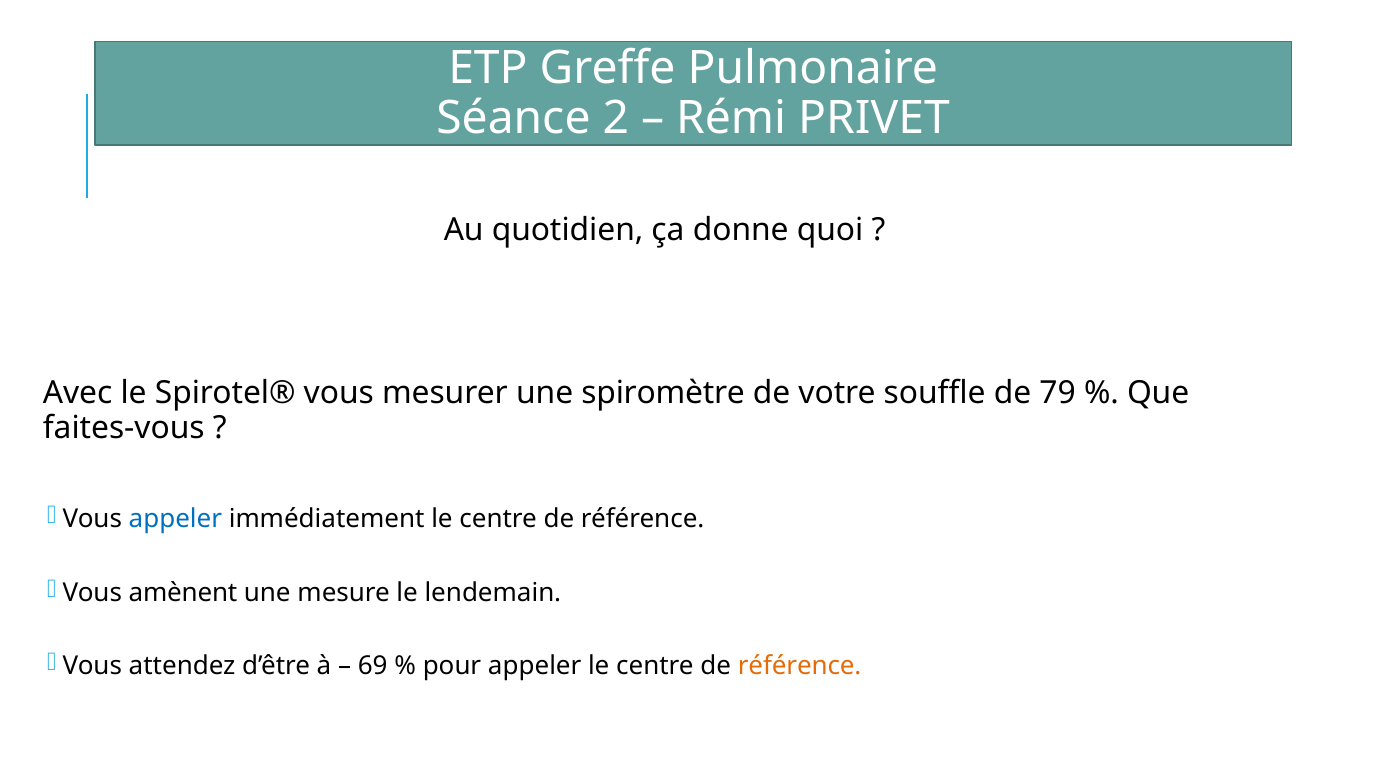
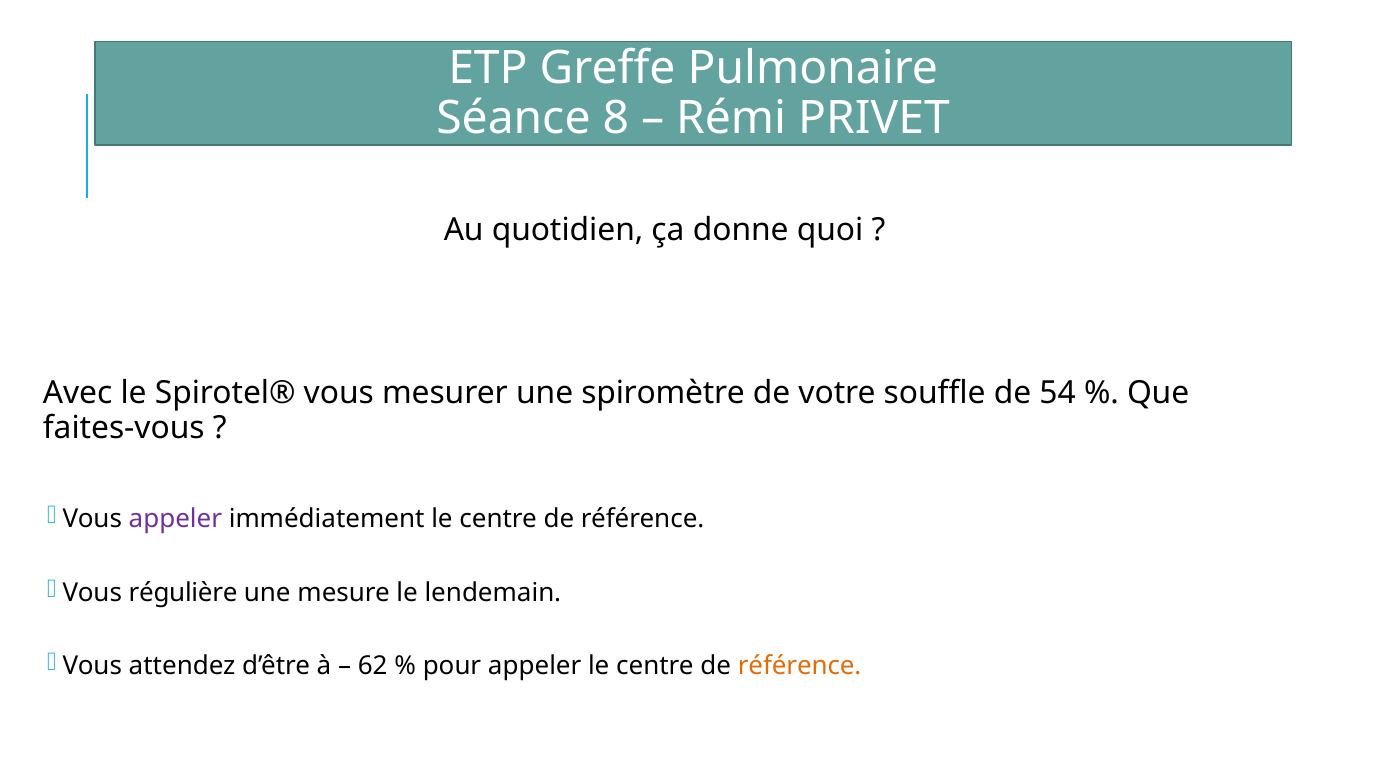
2: 2 -> 8
79: 79 -> 54
appeler at (175, 519) colour: blue -> purple
amènent: amènent -> régulière
69: 69 -> 62
